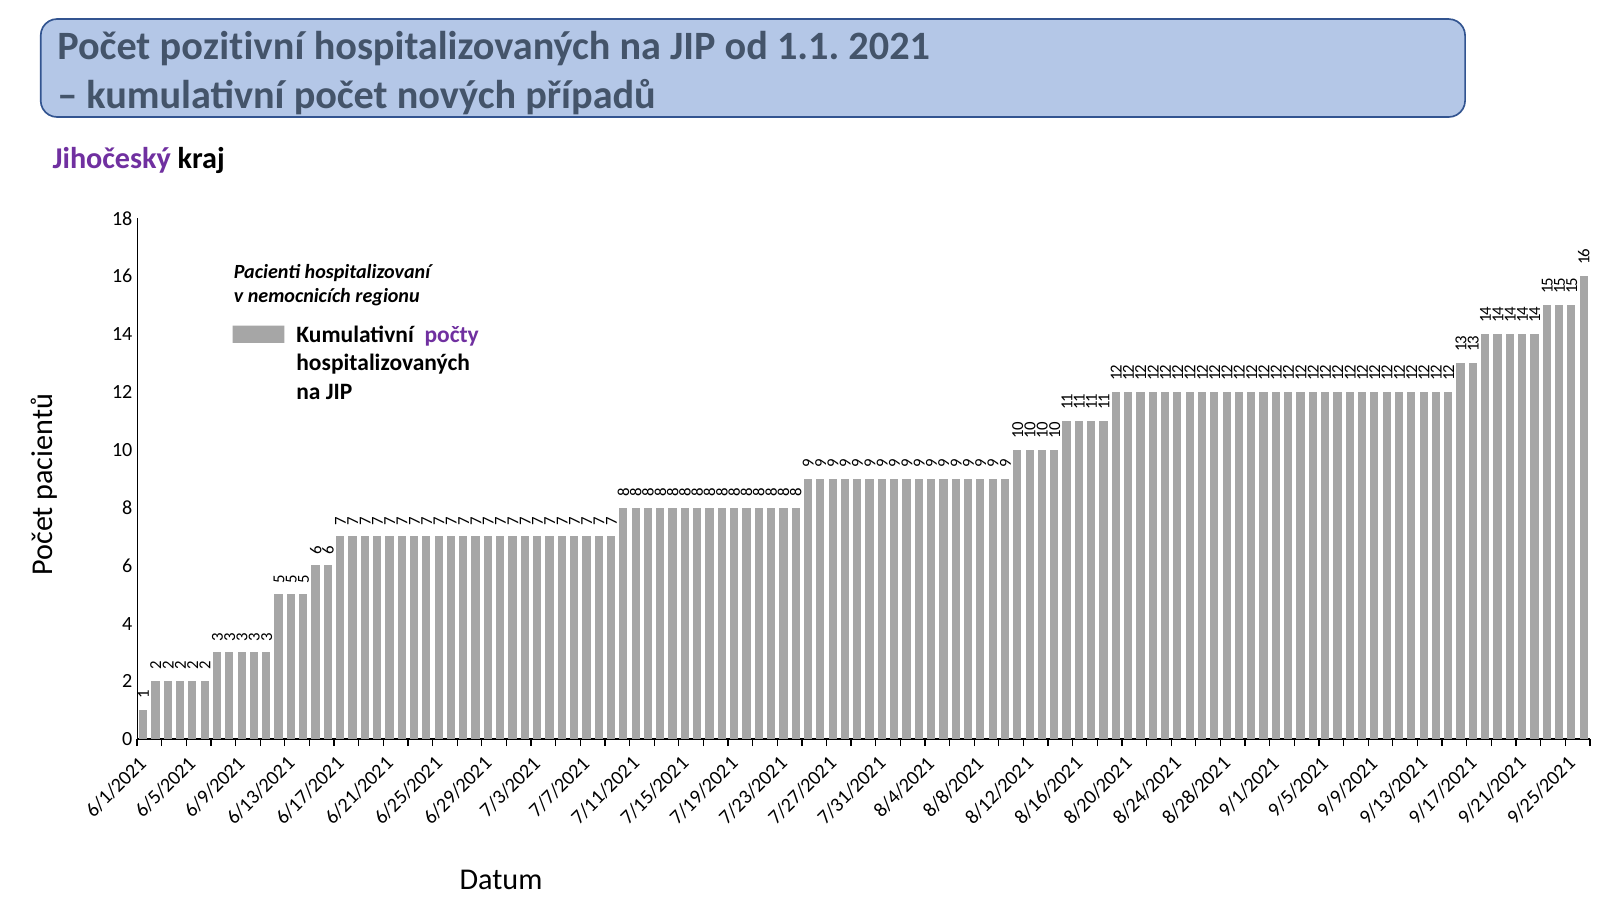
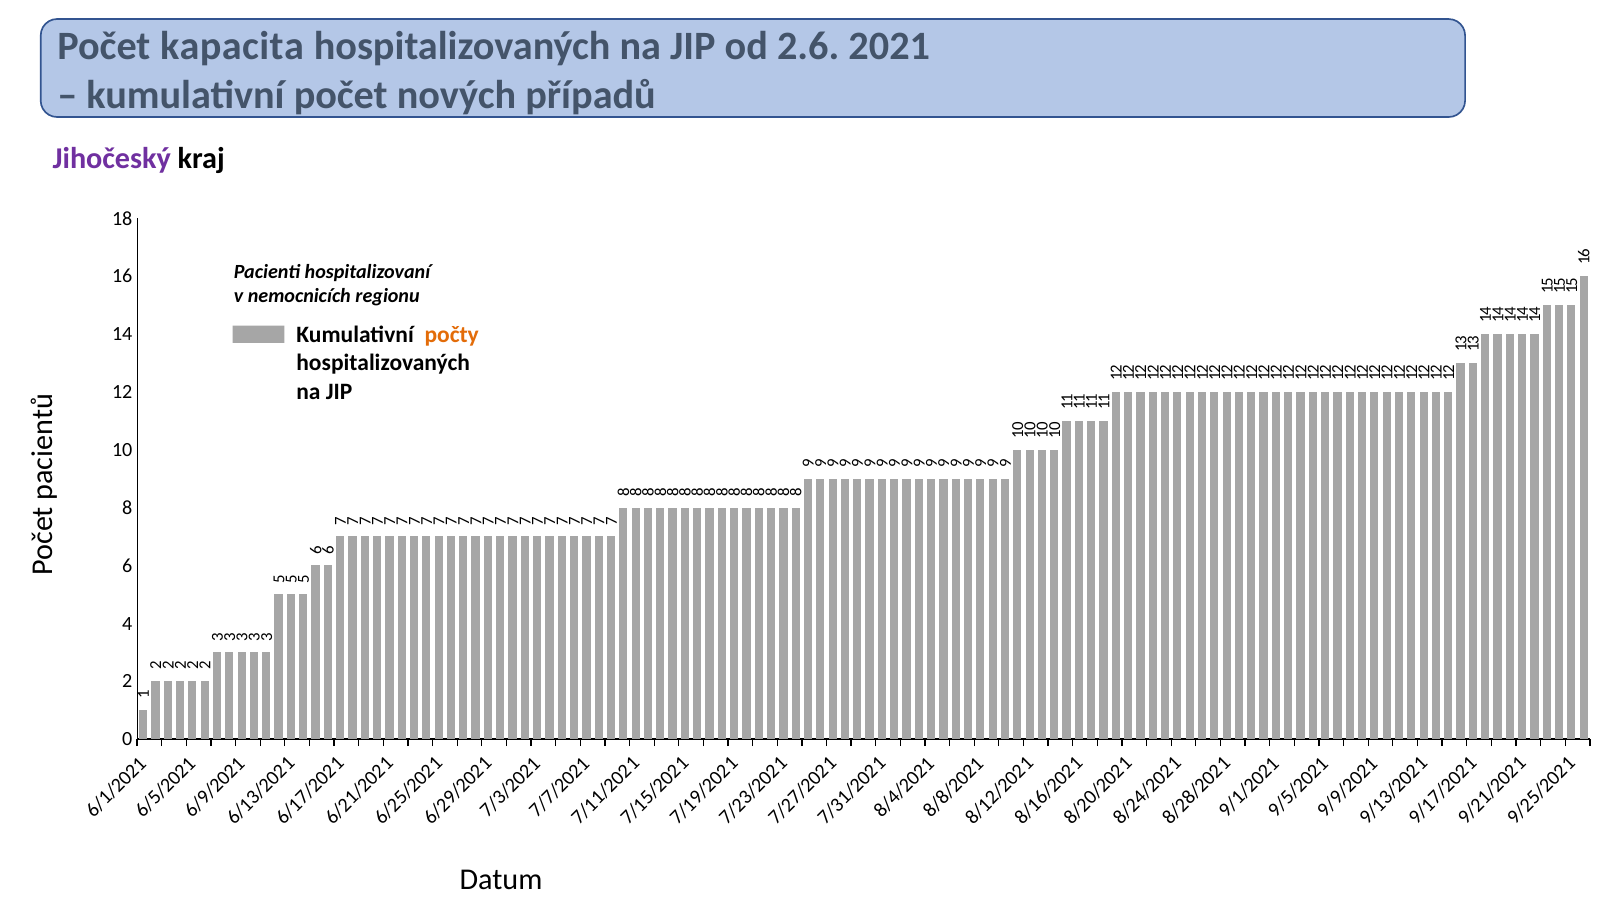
pozitivní: pozitivní -> kapacita
1.1: 1.1 -> 2.6
počty colour: purple -> orange
